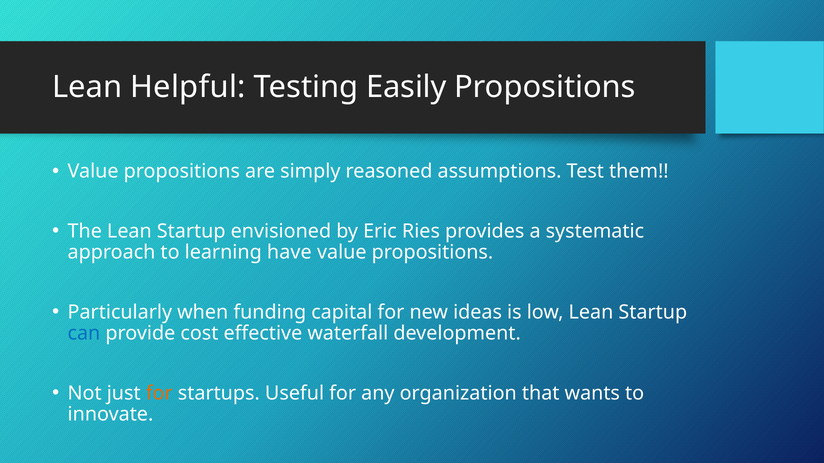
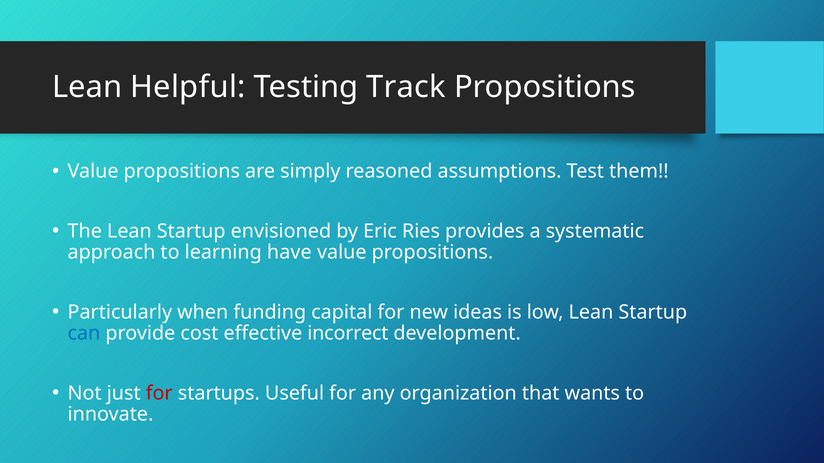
Easily: Easily -> Track
waterfall: waterfall -> incorrect
for at (159, 394) colour: orange -> red
